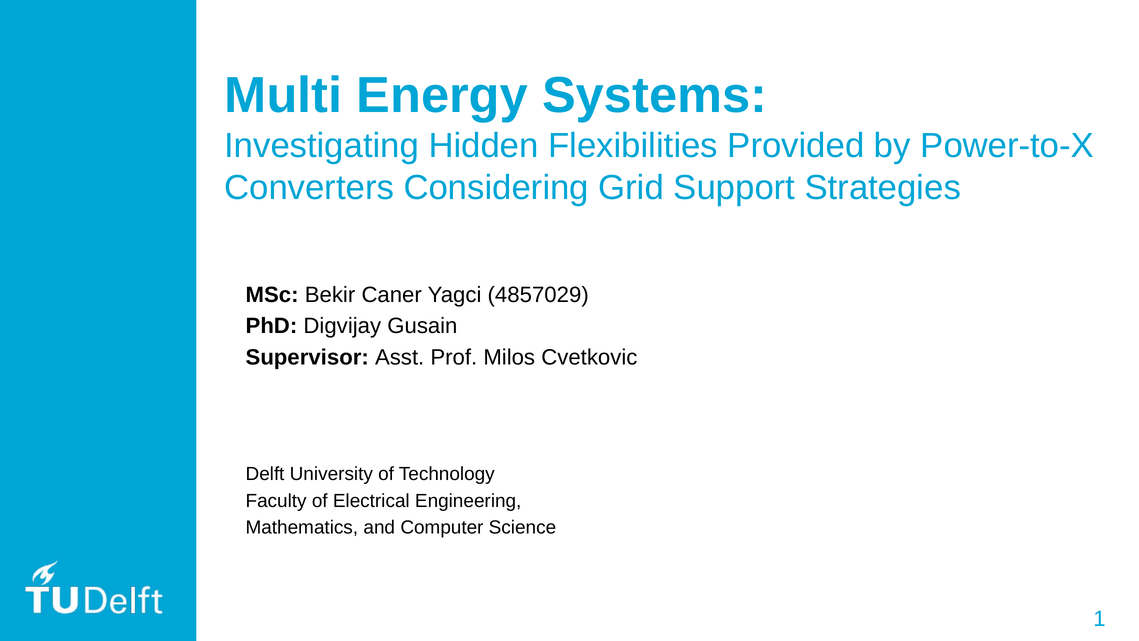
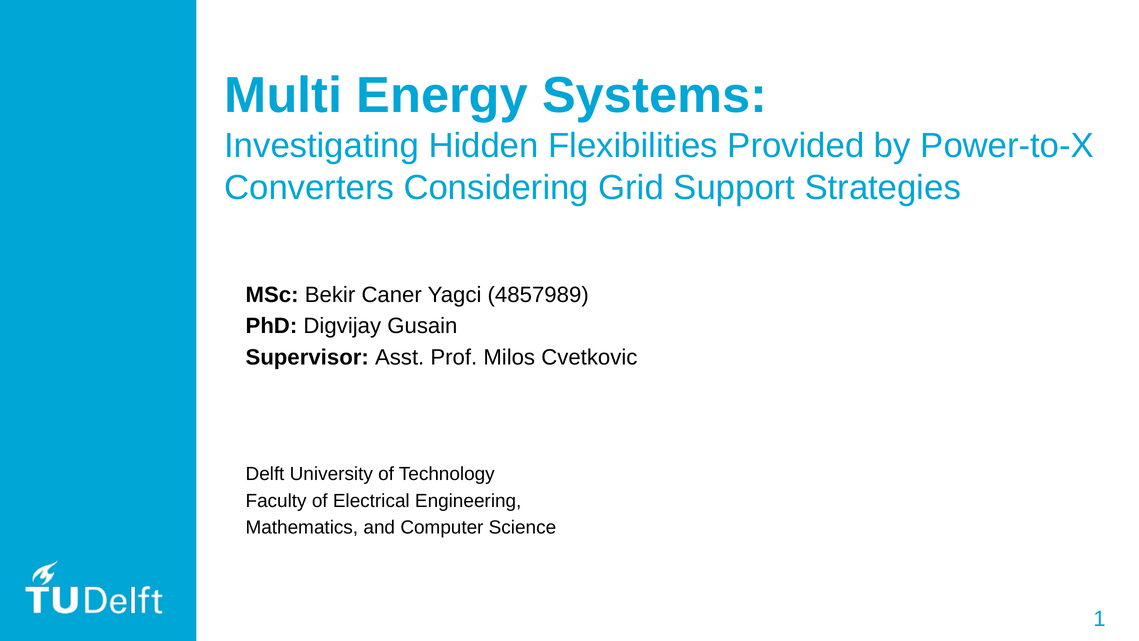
4857029: 4857029 -> 4857989
